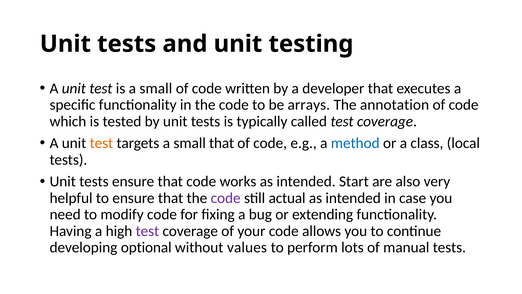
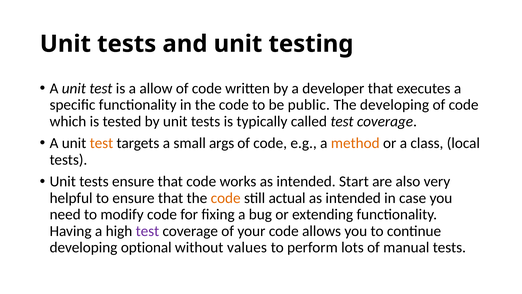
is a small: small -> allow
arrays: arrays -> public
The annotation: annotation -> developing
small that: that -> args
method colour: blue -> orange
code at (226, 198) colour: purple -> orange
